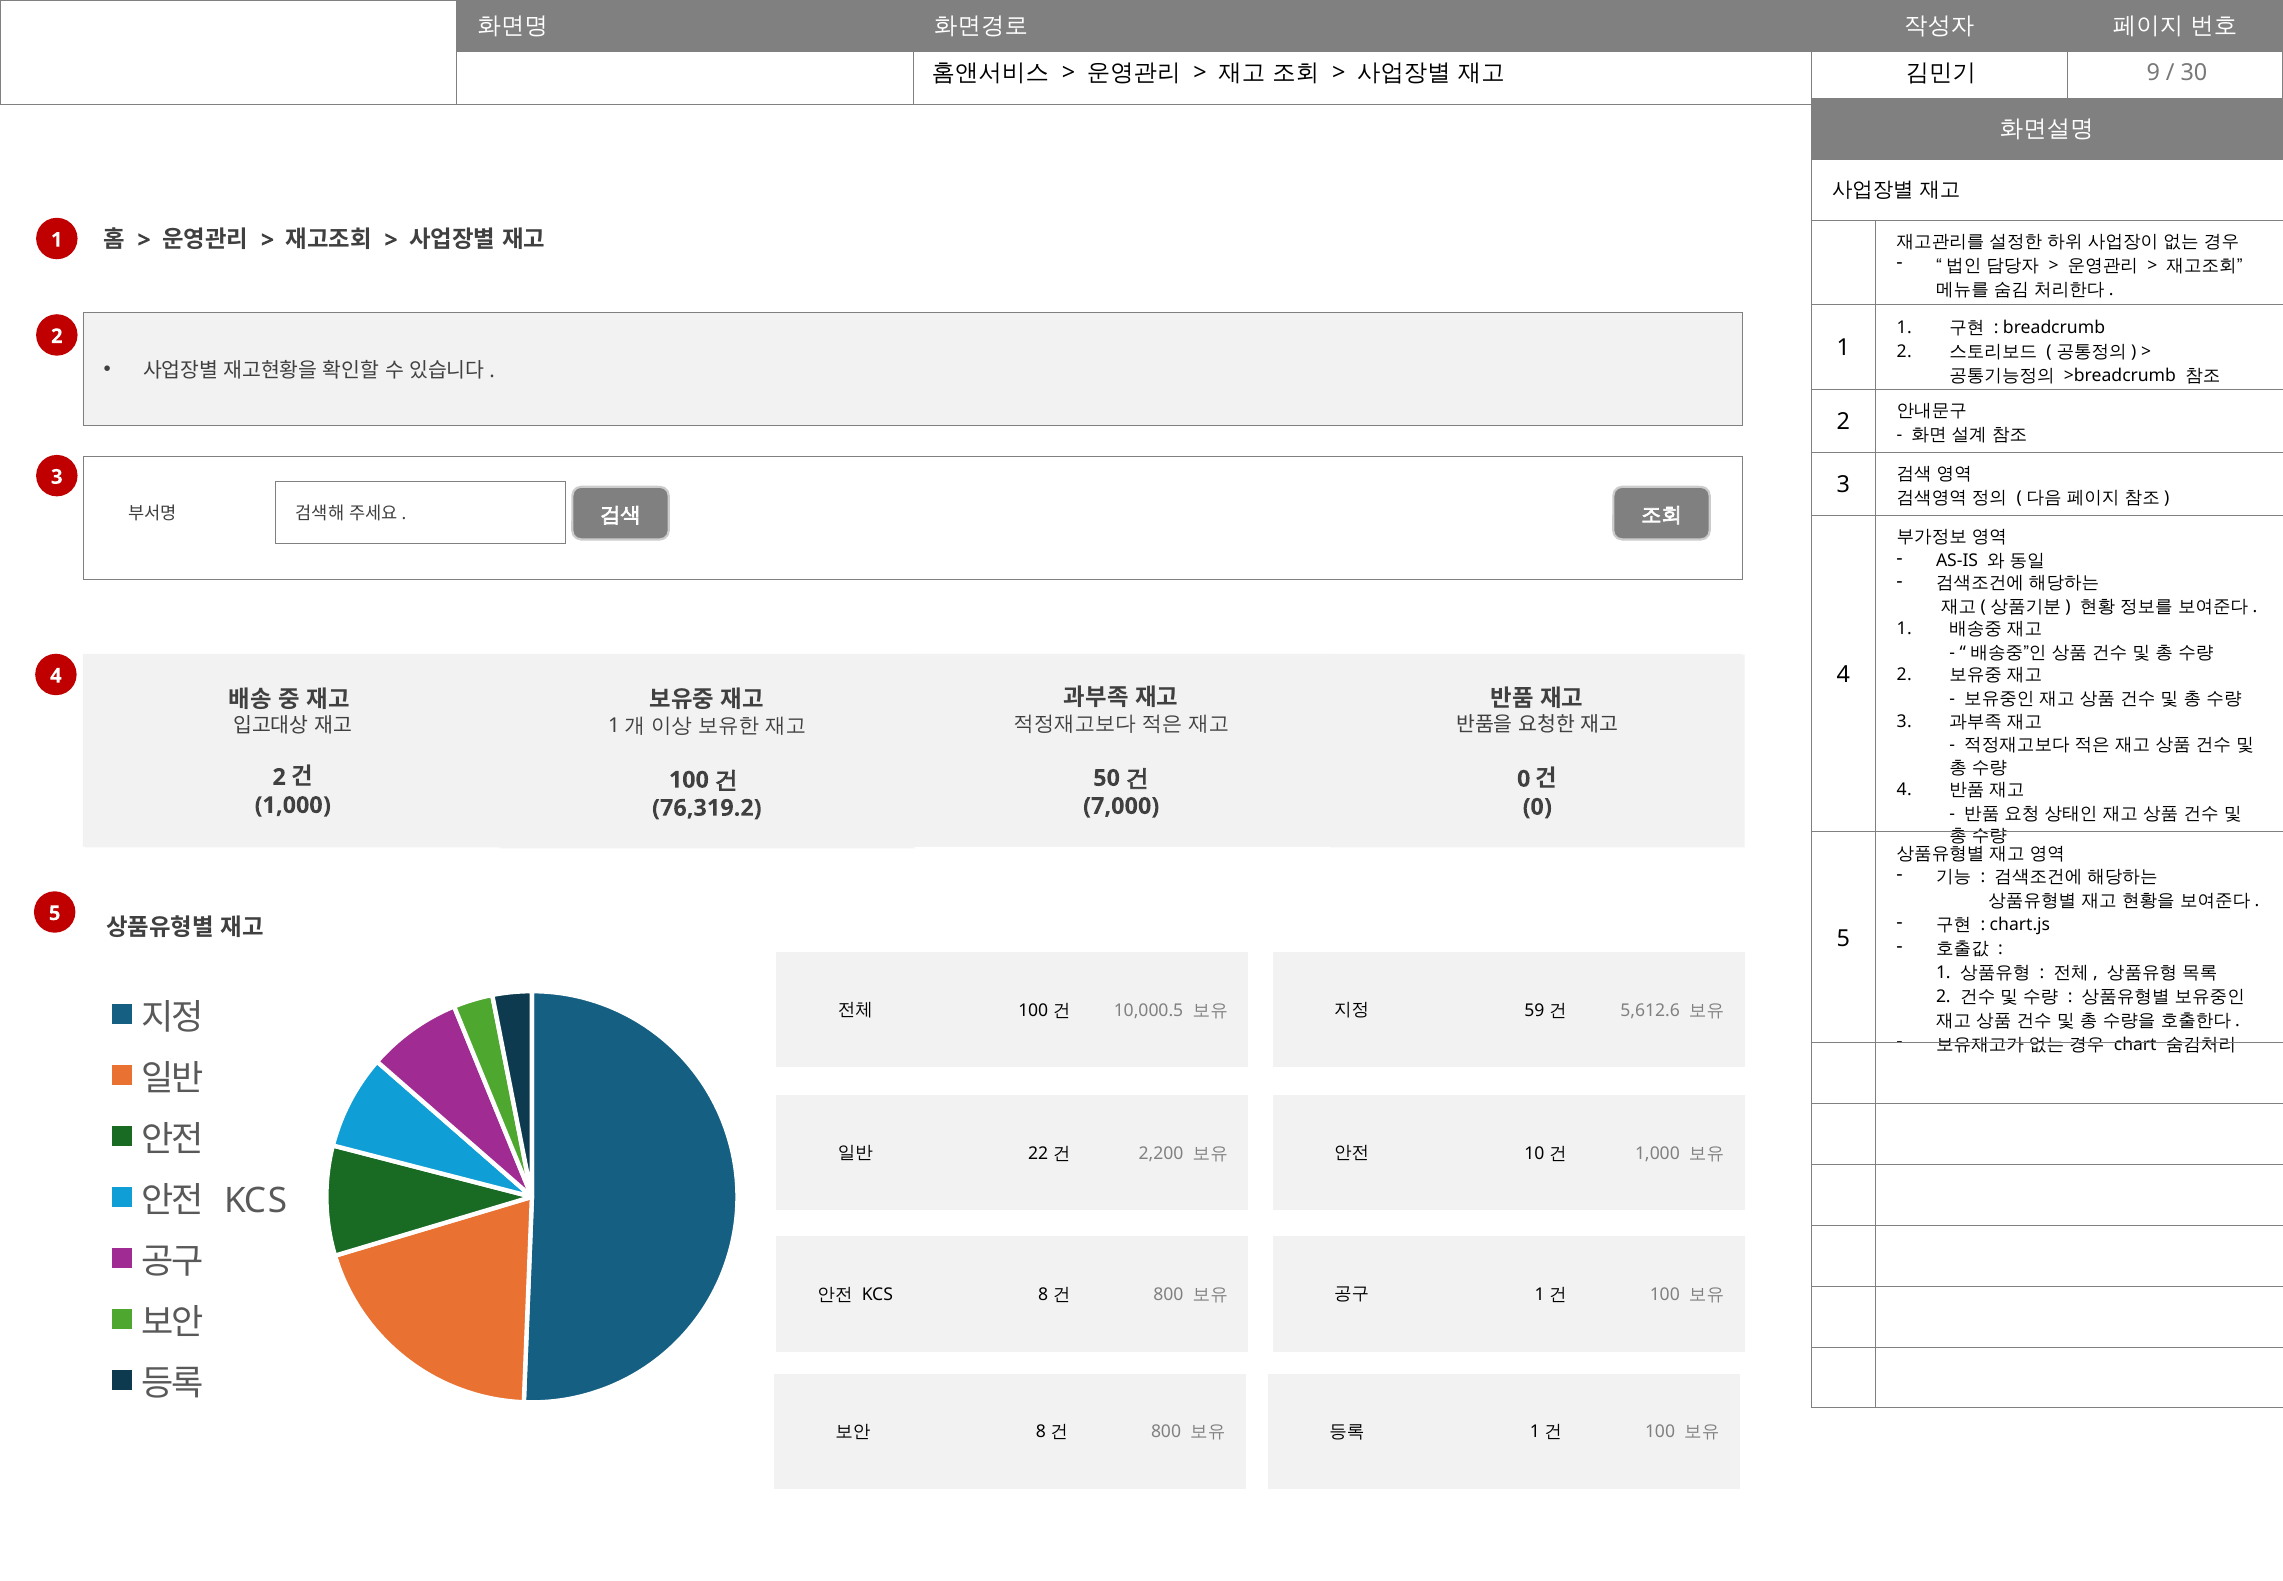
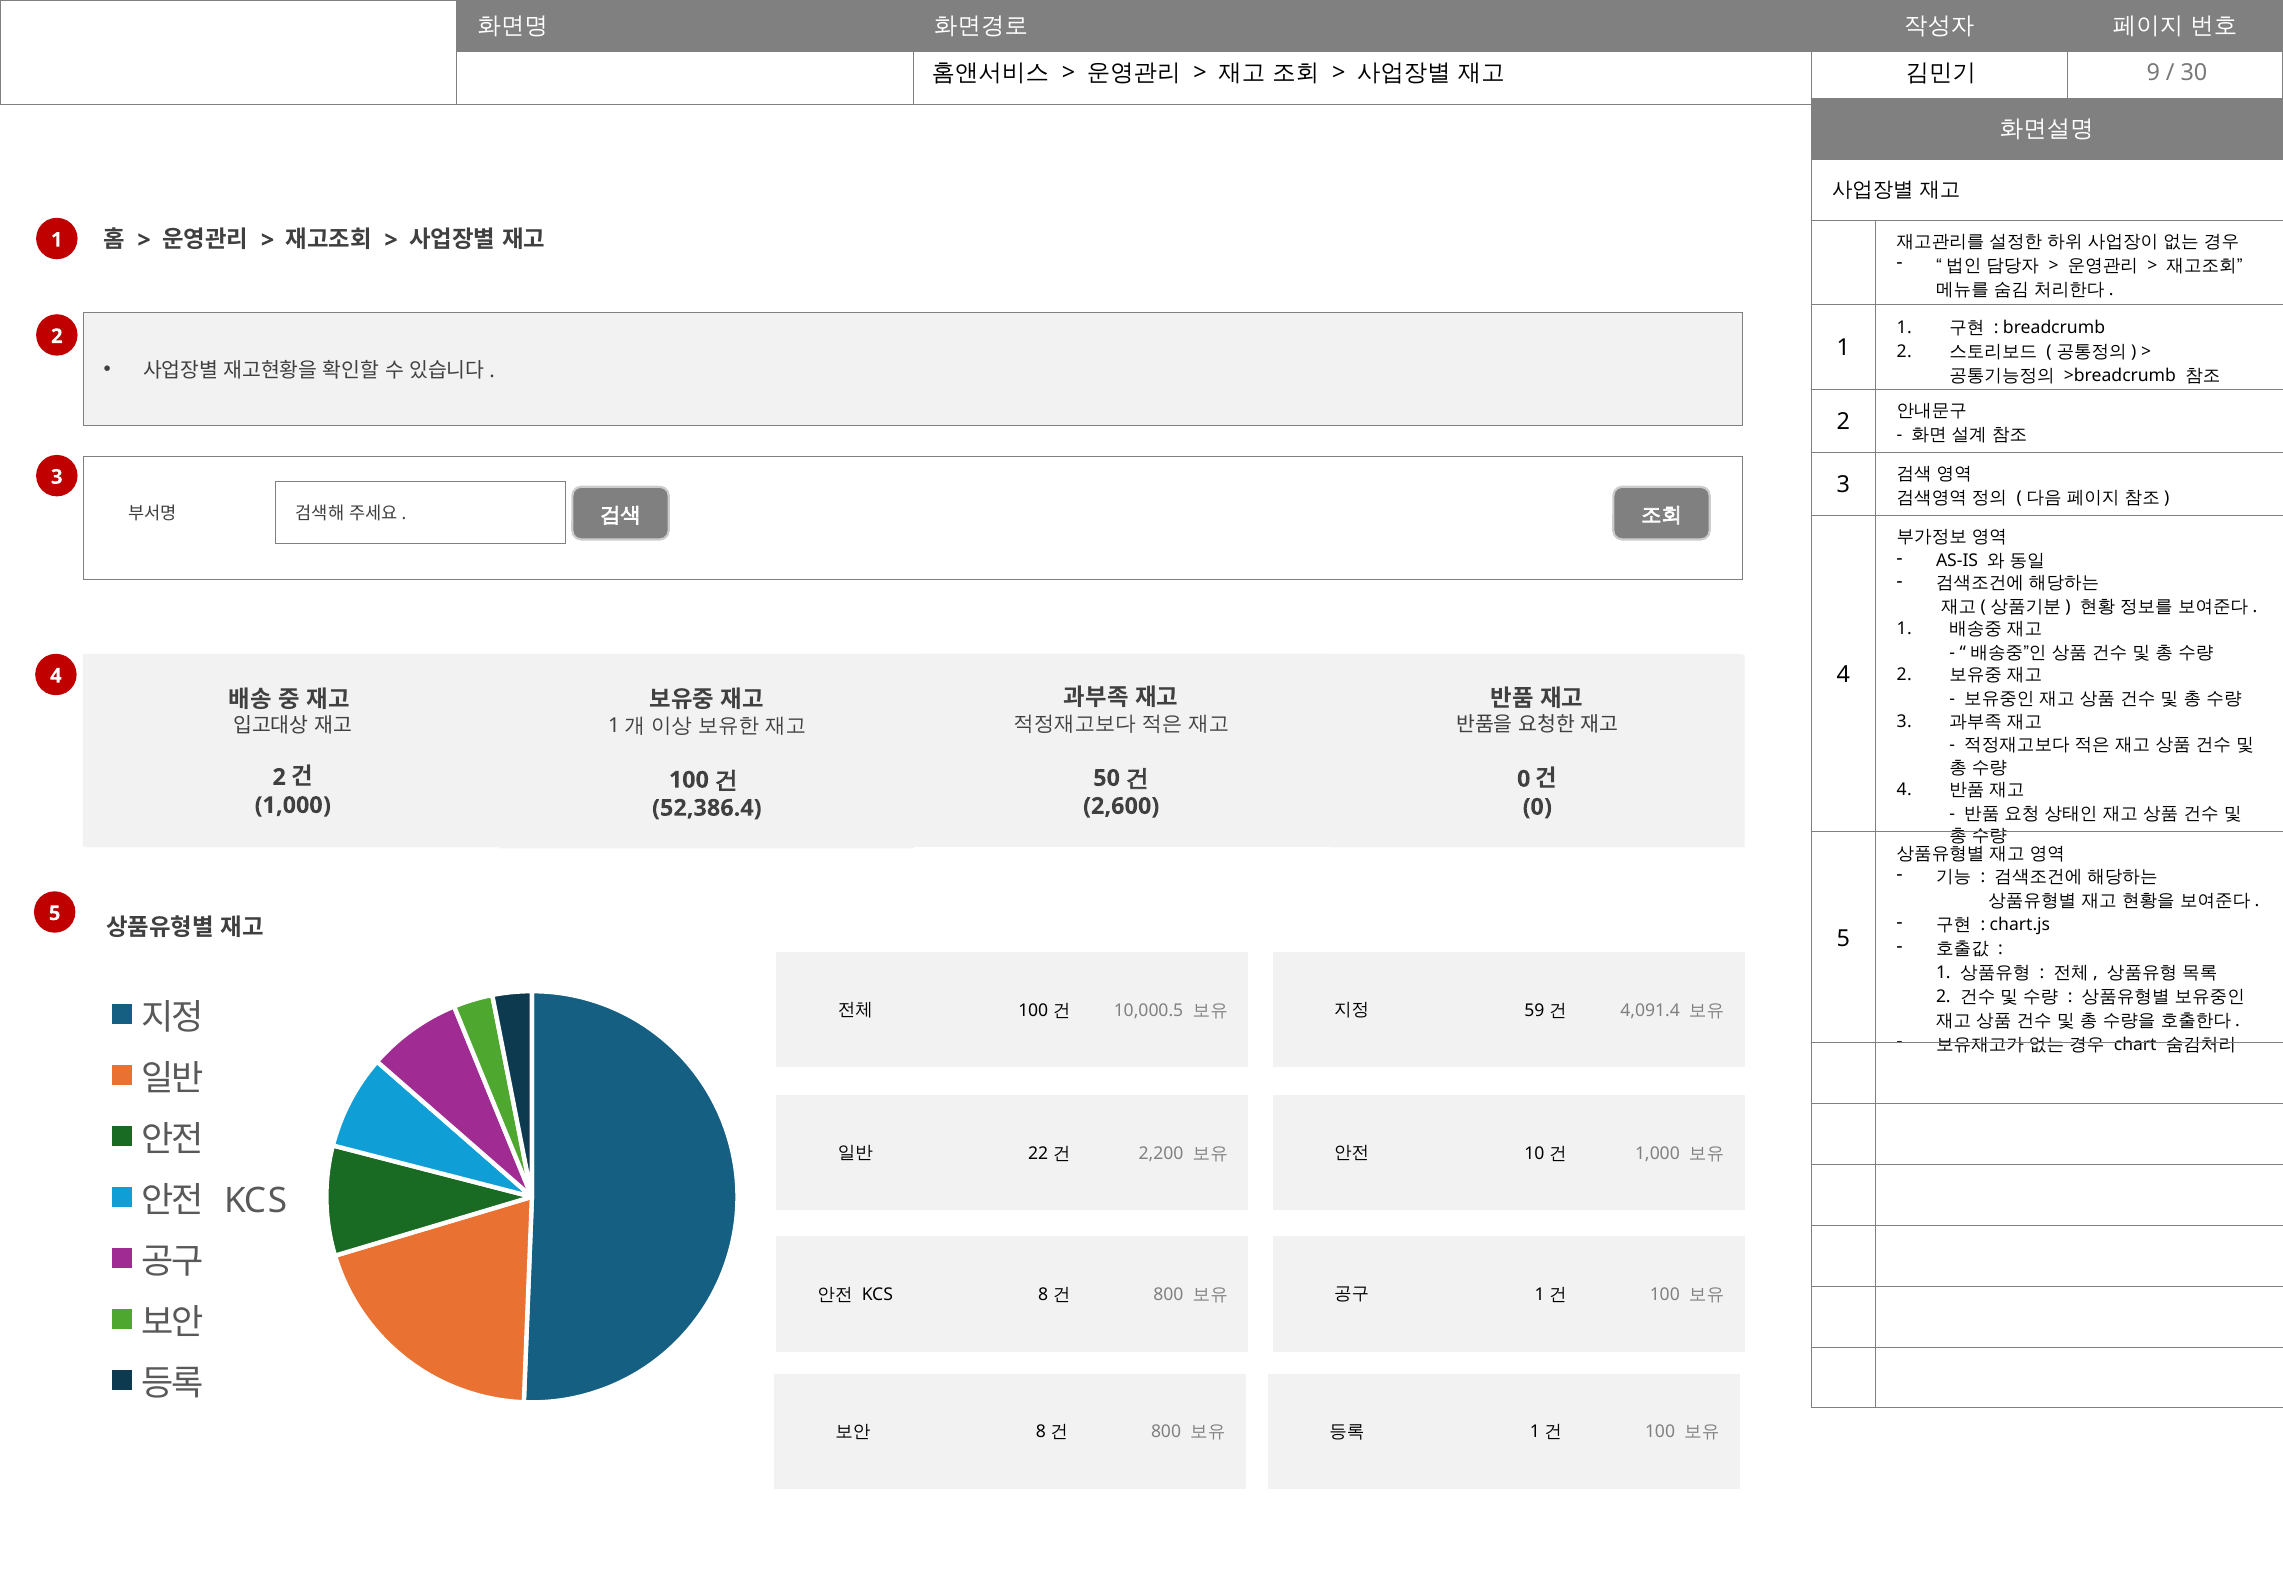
7,000: 7,000 -> 2,600
76,319.2: 76,319.2 -> 52,386.4
5,612.6: 5,612.6 -> 4,091.4
